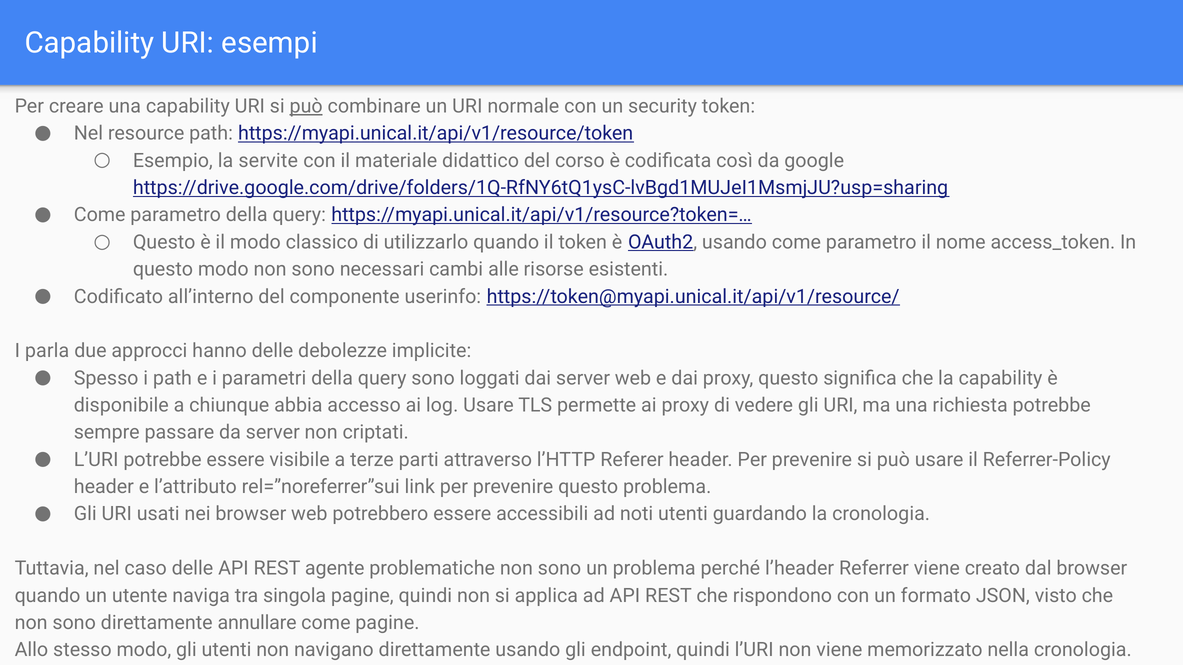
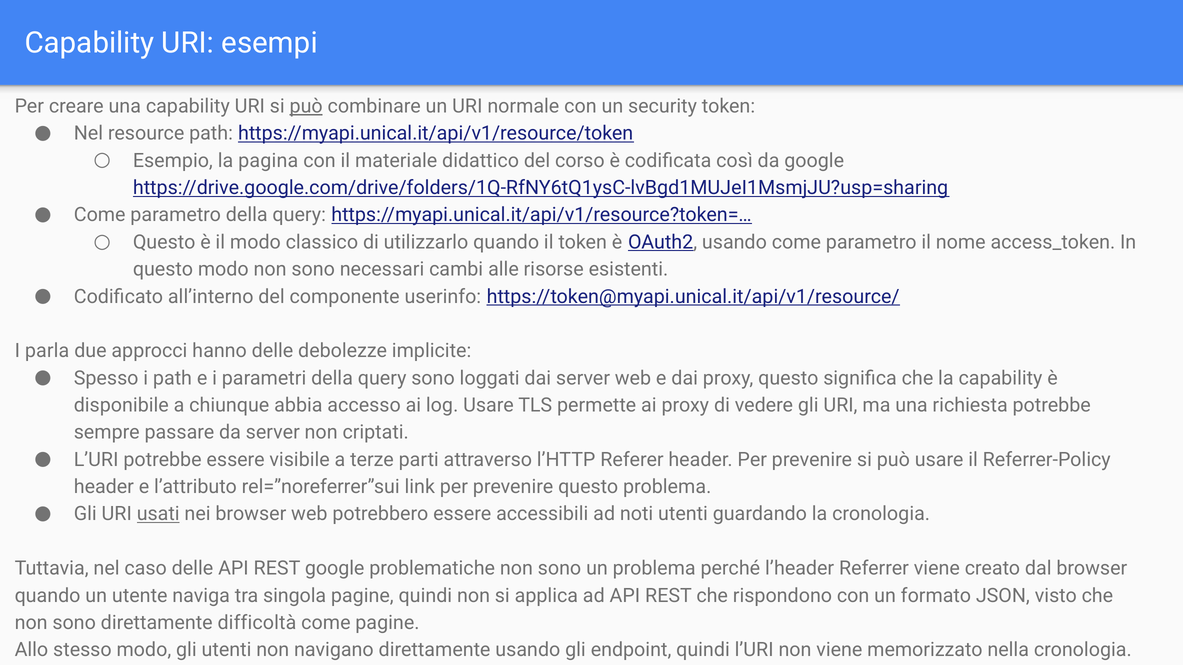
servite: servite -> pagina
usati underline: none -> present
REST agente: agente -> google
annullare: annullare -> difficoltà
